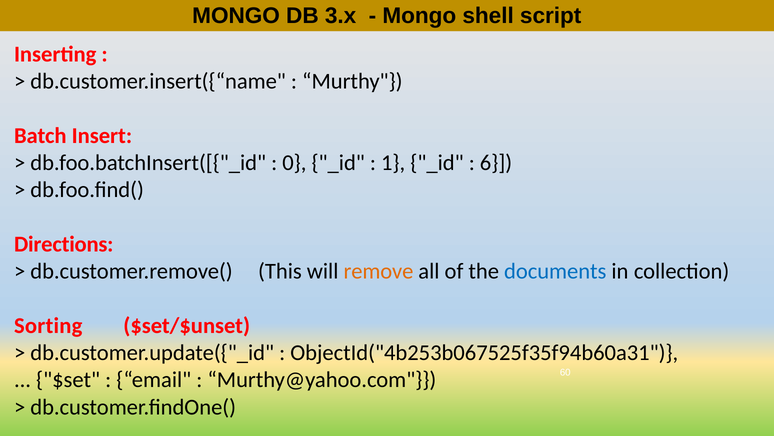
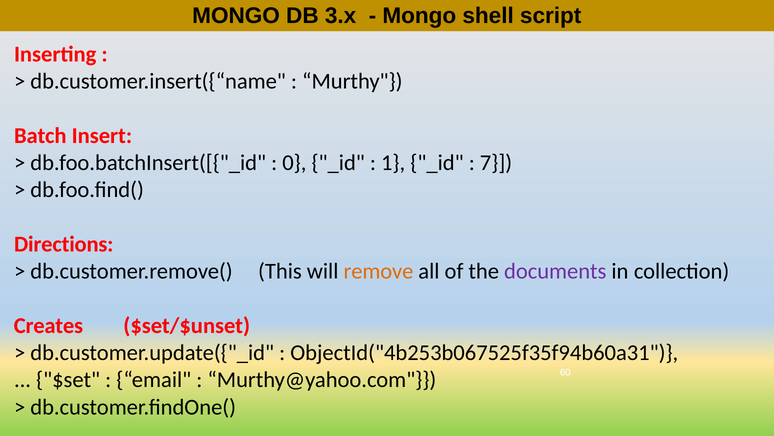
6: 6 -> 7
documents colour: blue -> purple
Sorting: Sorting -> Creates
